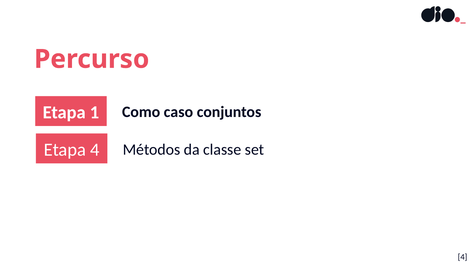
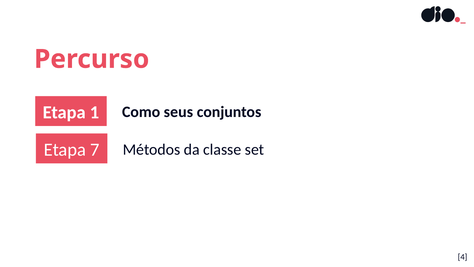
caso: caso -> seus
Etapa 4: 4 -> 7
